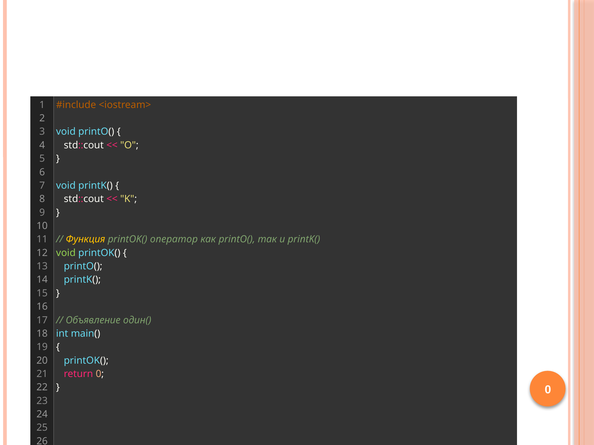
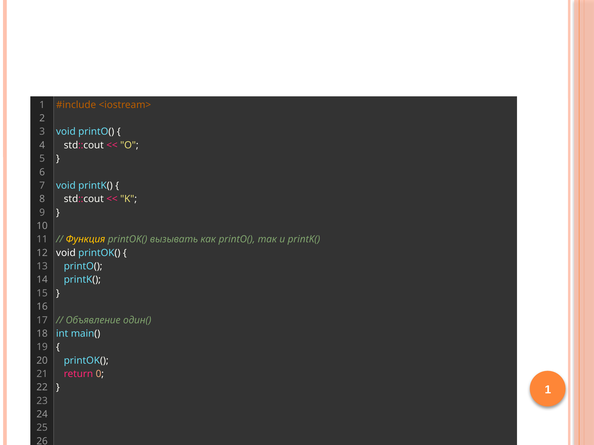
оператор: оператор -> вызывать
void at (66, 253) colour: light green -> white
0 at (548, 390): 0 -> 1
